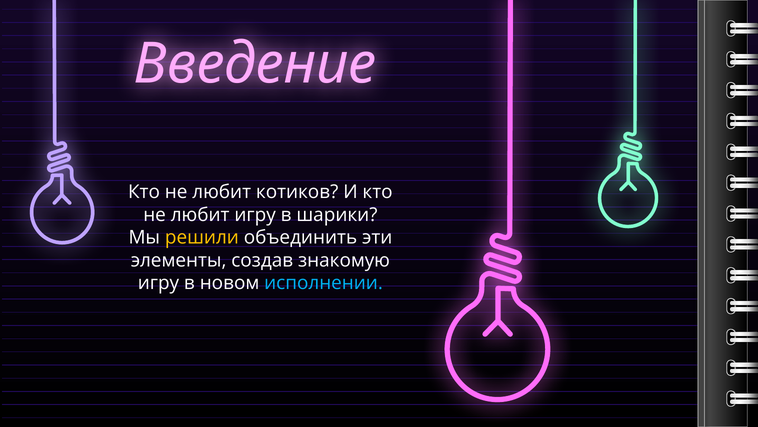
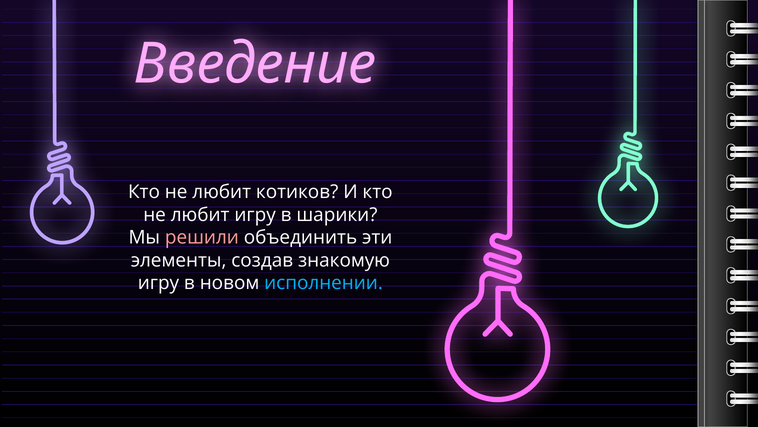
решили colour: yellow -> pink
